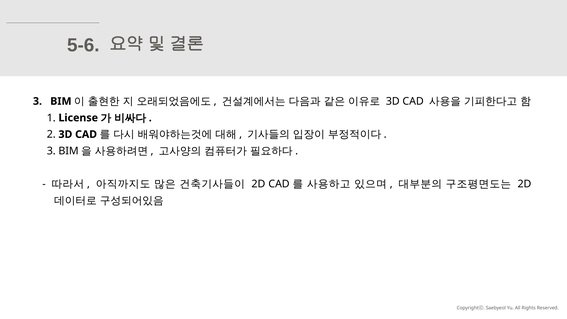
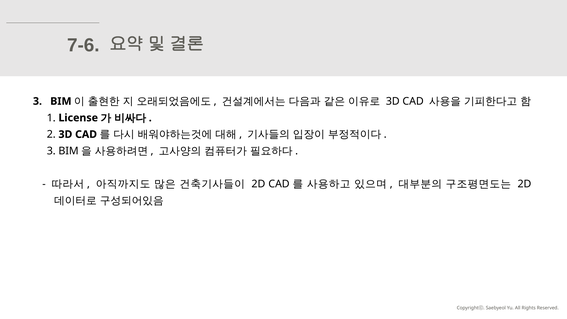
5-6: 5-6 -> 7-6
